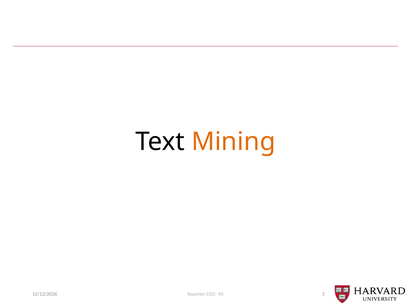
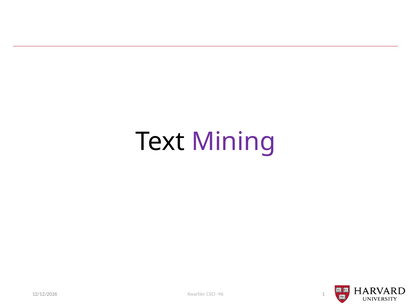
Mining colour: orange -> purple
